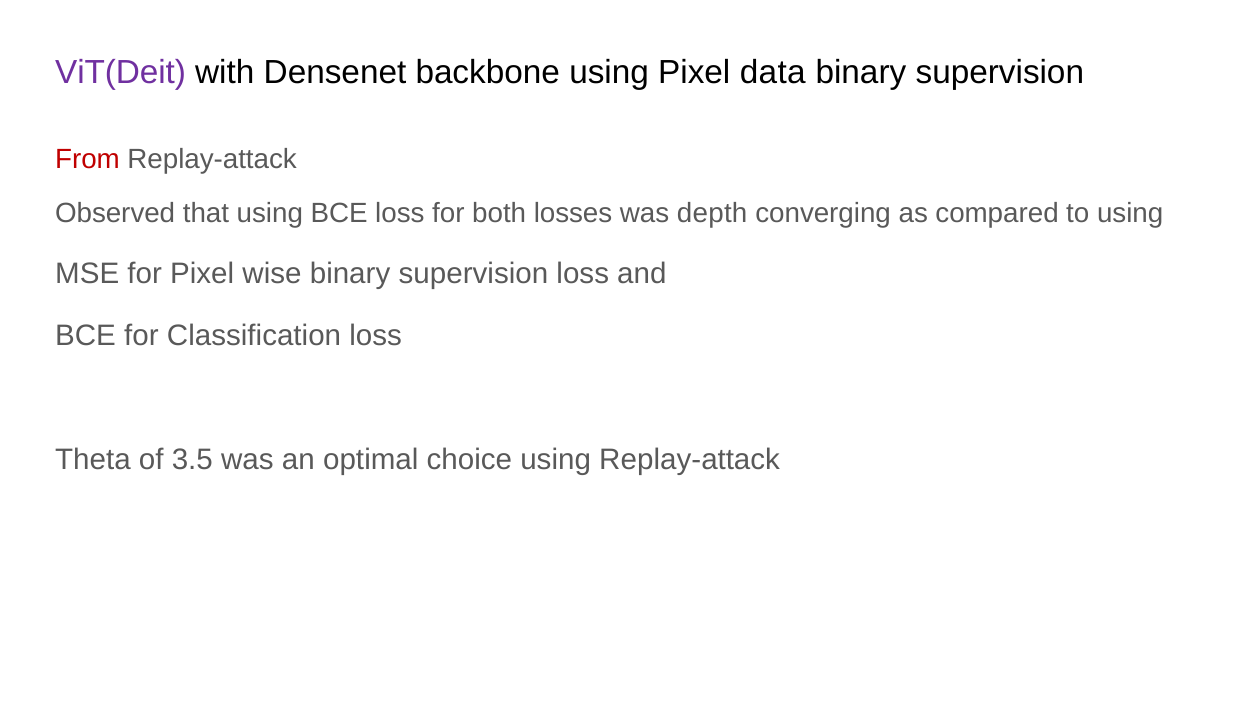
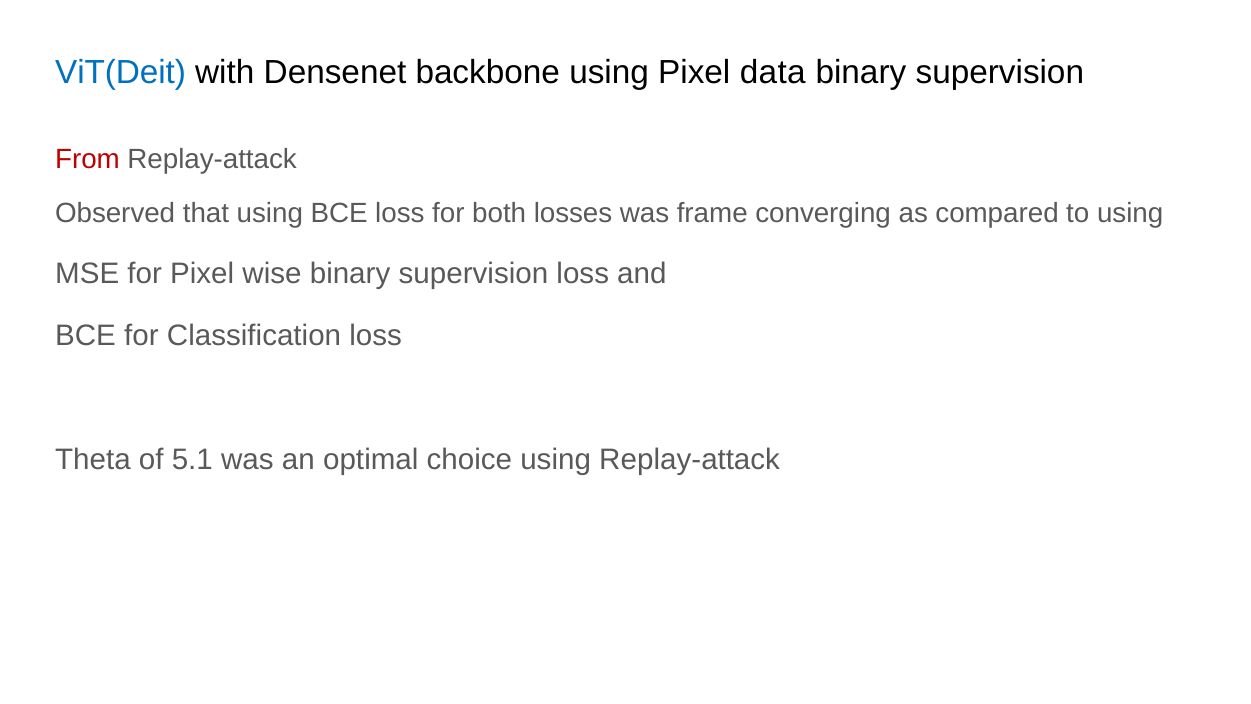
ViT(Deit colour: purple -> blue
depth: depth -> frame
3.5: 3.5 -> 5.1
